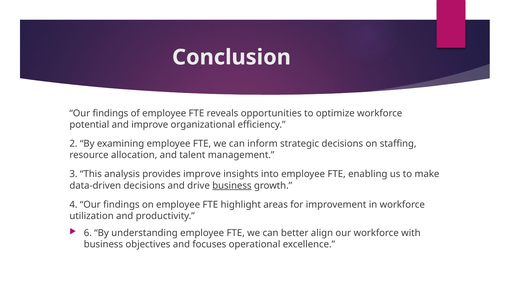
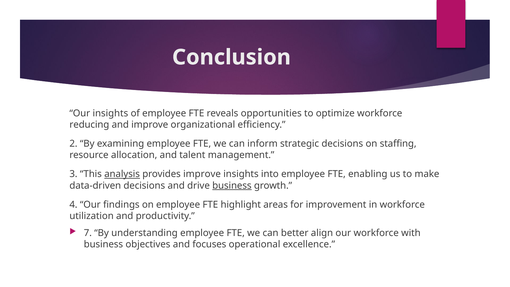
findings at (110, 113): findings -> insights
potential: potential -> reducing
analysis underline: none -> present
6: 6 -> 7
